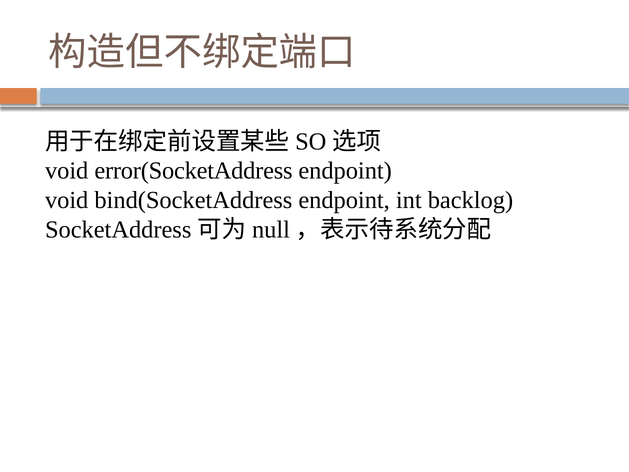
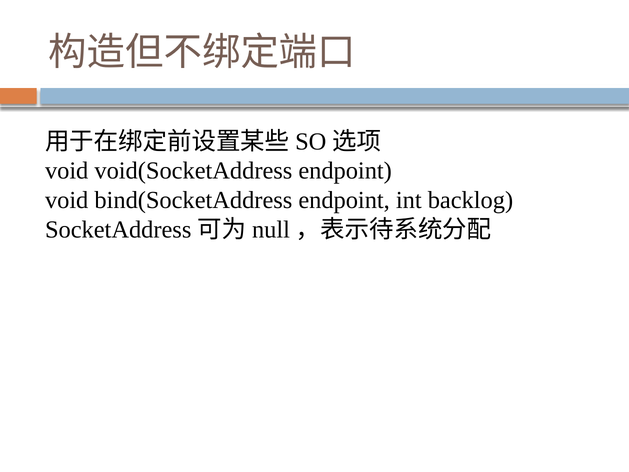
error(SocketAddress: error(SocketAddress -> void(SocketAddress
